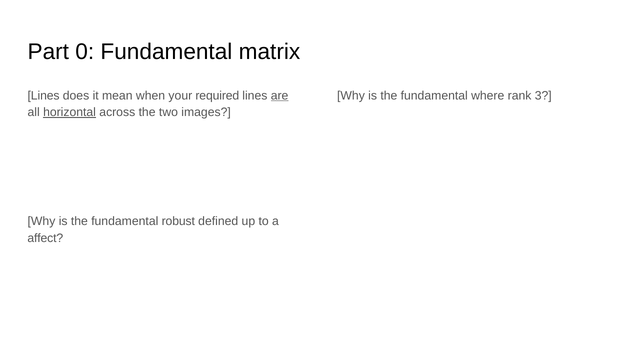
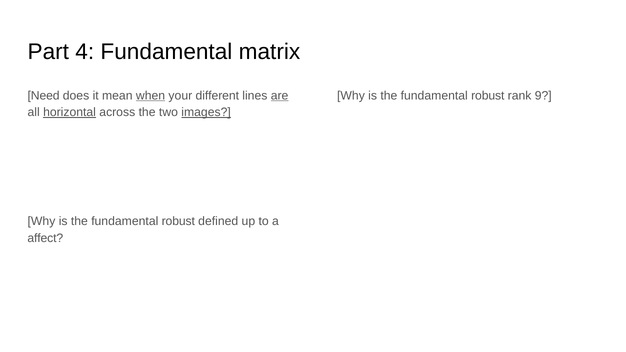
0: 0 -> 4
Lines at (44, 96): Lines -> Need
when underline: none -> present
required: required -> different
where at (488, 96): where -> robust
3: 3 -> 9
images underline: none -> present
